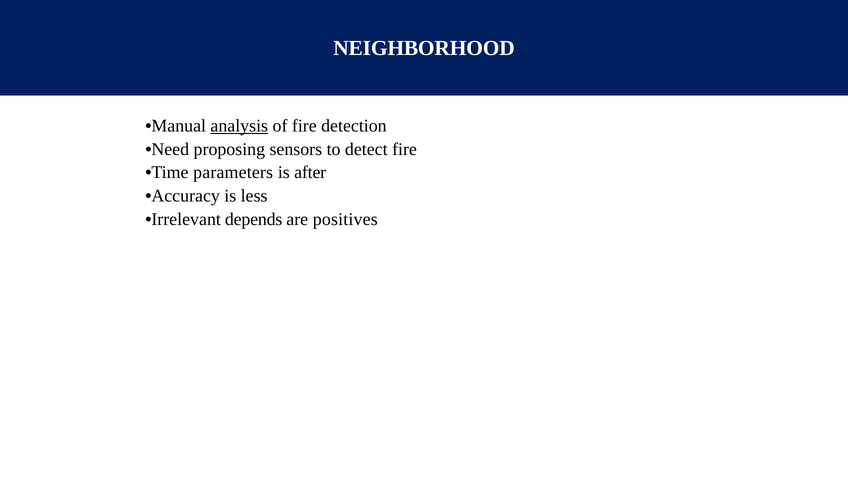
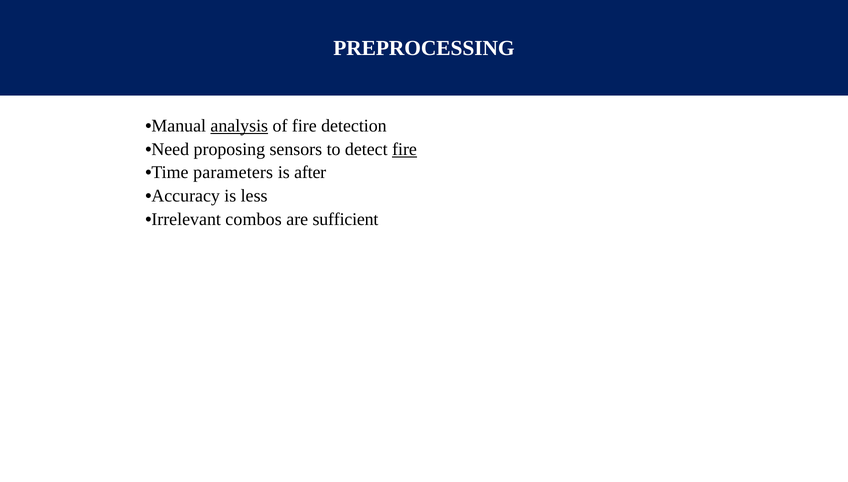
NEIGHBORHOOD: NEIGHBORHOOD -> PREPROCESSING
fire at (404, 149) underline: none -> present
depends: depends -> combos
positives: positives -> sufficient
